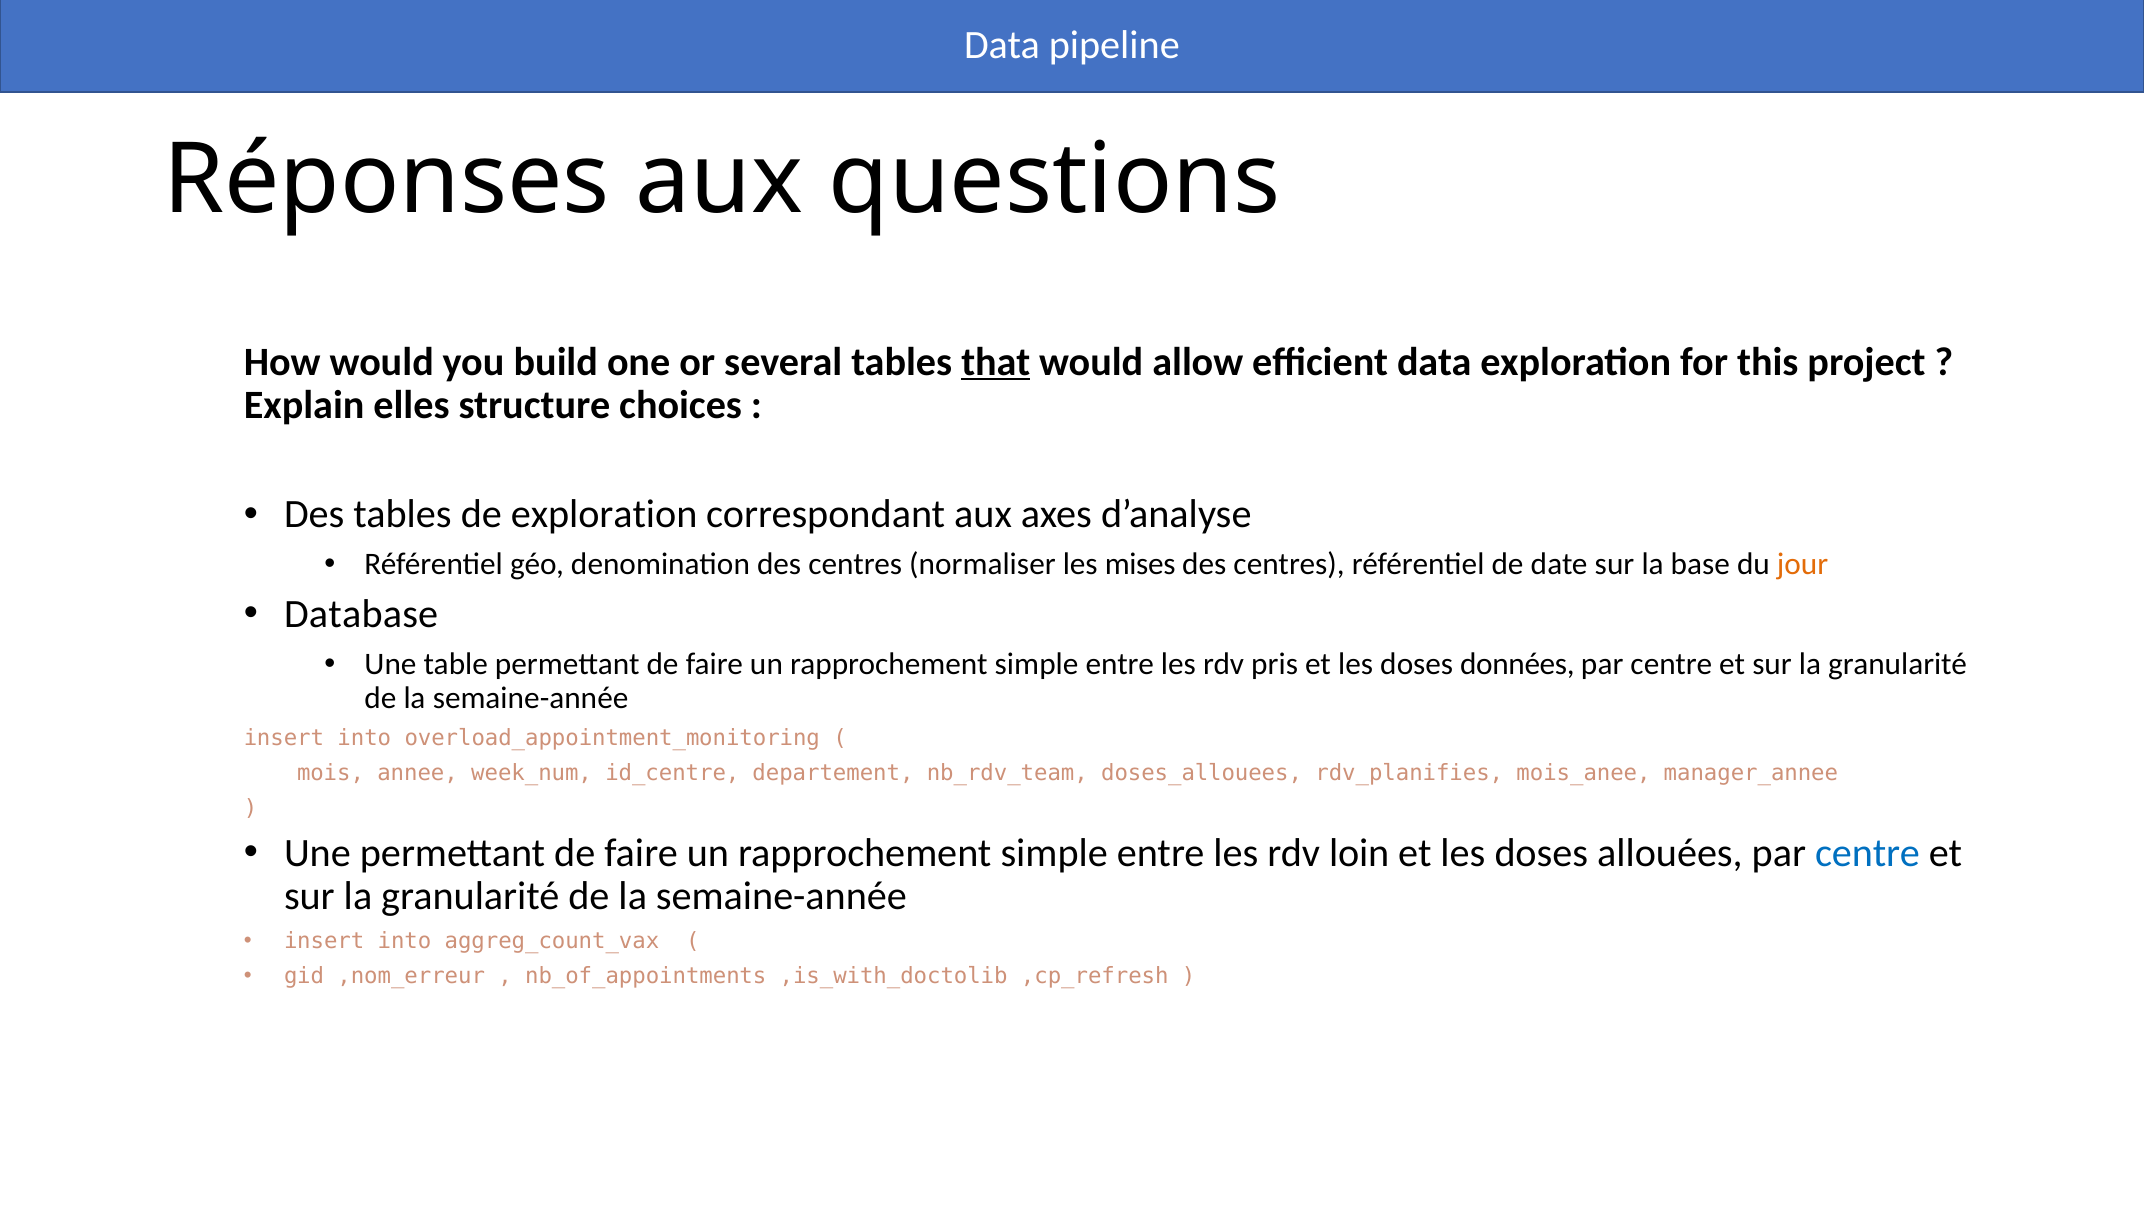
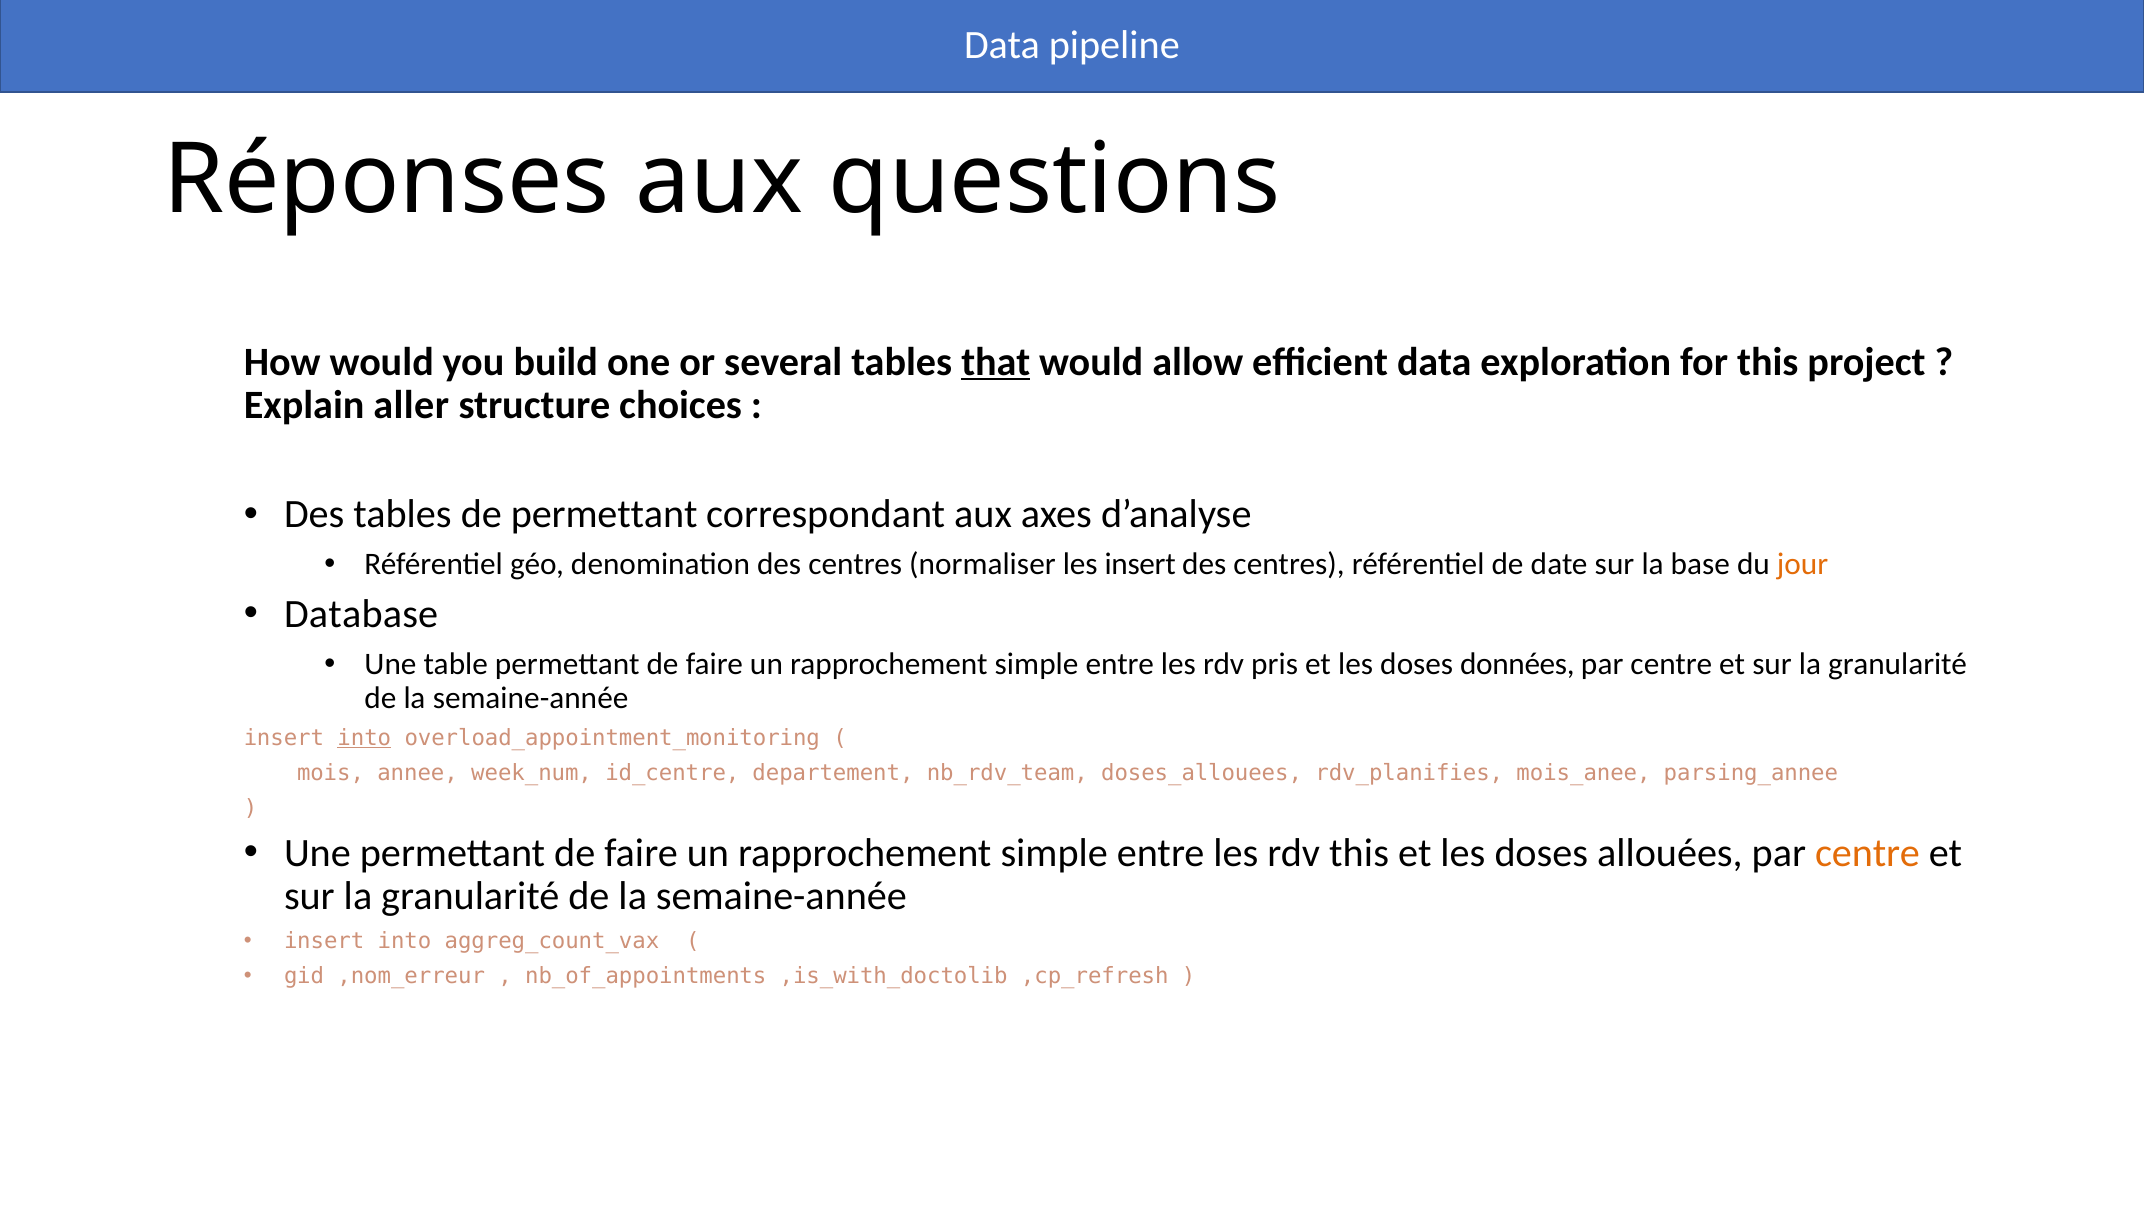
elles: elles -> aller
de exploration: exploration -> permettant
les mises: mises -> insert
into at (364, 738) underline: none -> present
manager_annee: manager_annee -> parsing_annee
rdv loin: loin -> this
centre at (1868, 853) colour: blue -> orange
